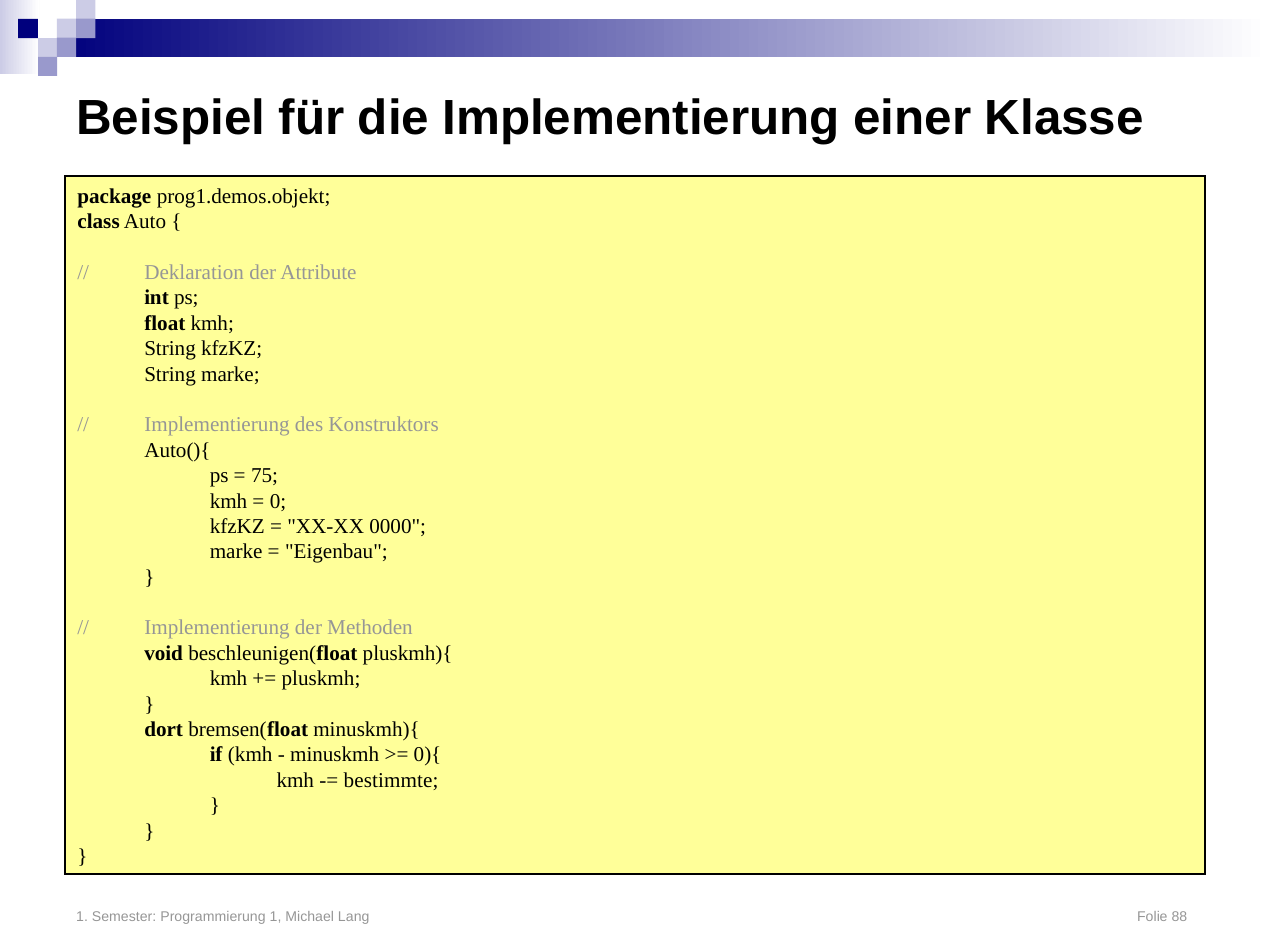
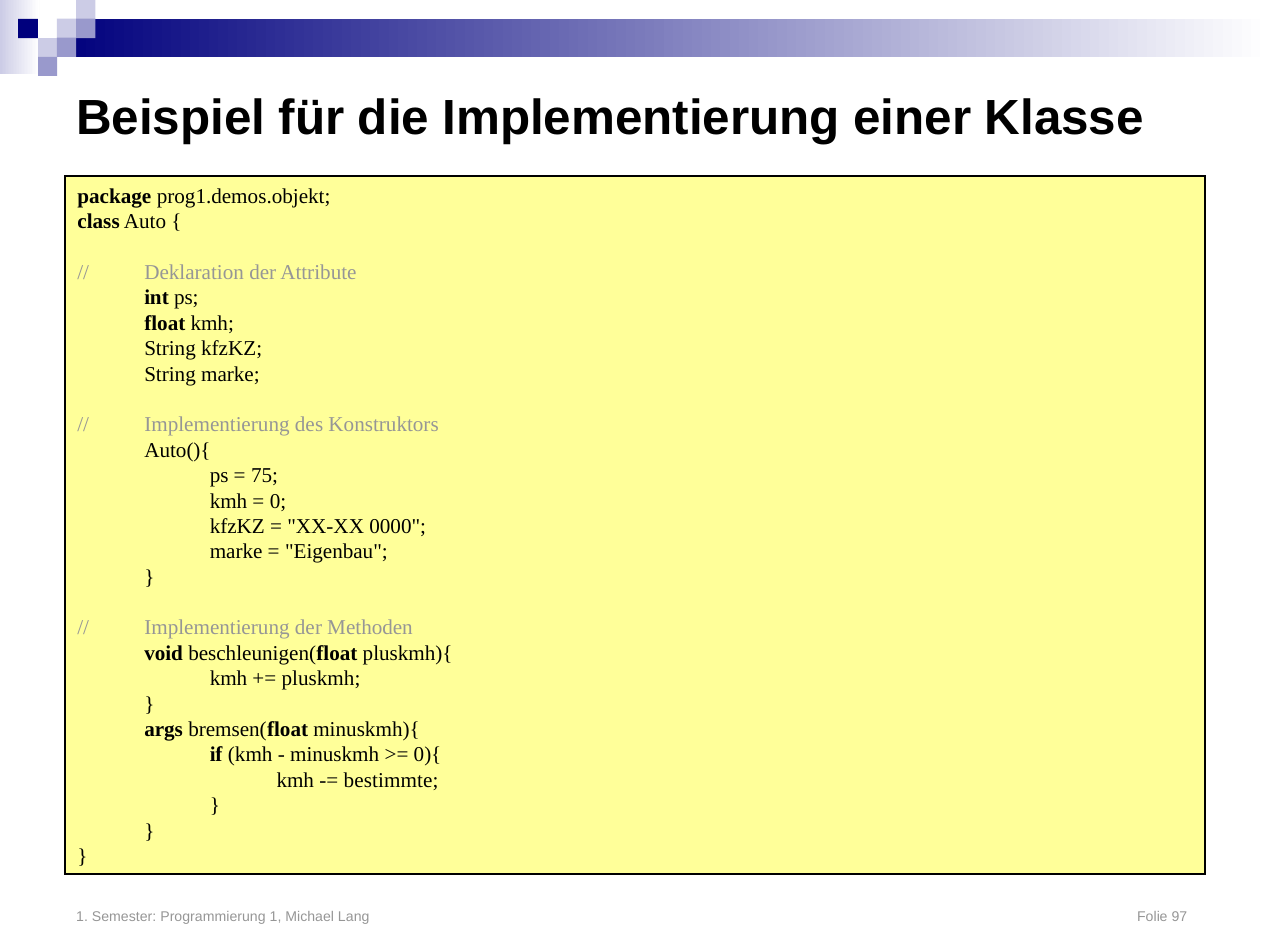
dort: dort -> args
88: 88 -> 97
